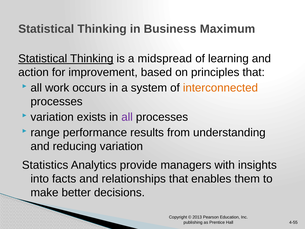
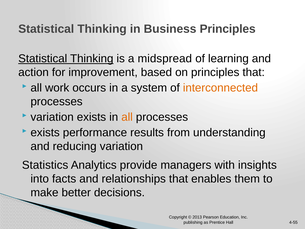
Business Maximum: Maximum -> Principles
all at (127, 117) colour: purple -> orange
range at (45, 132): range -> exists
